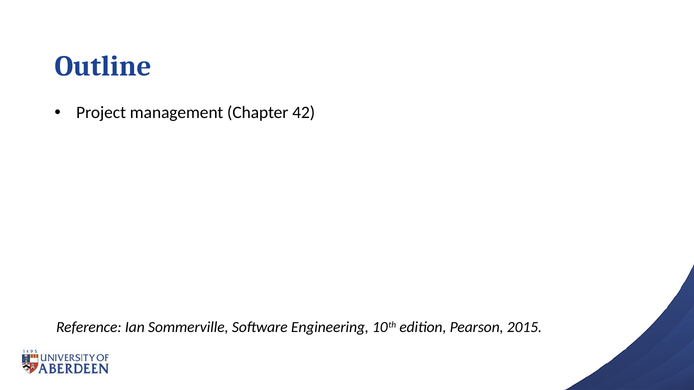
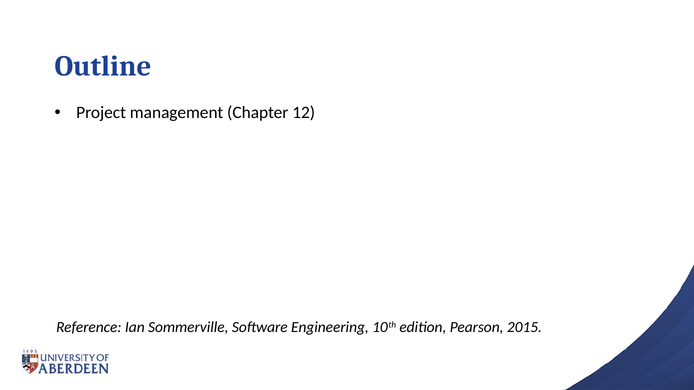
42: 42 -> 12
